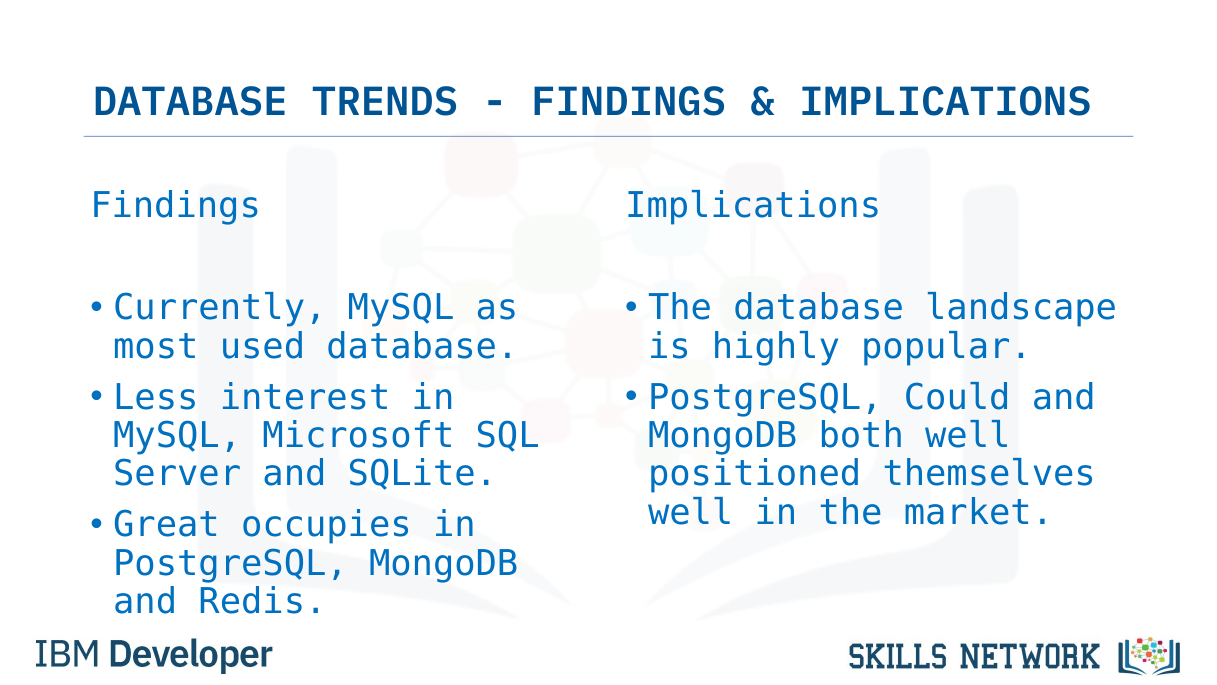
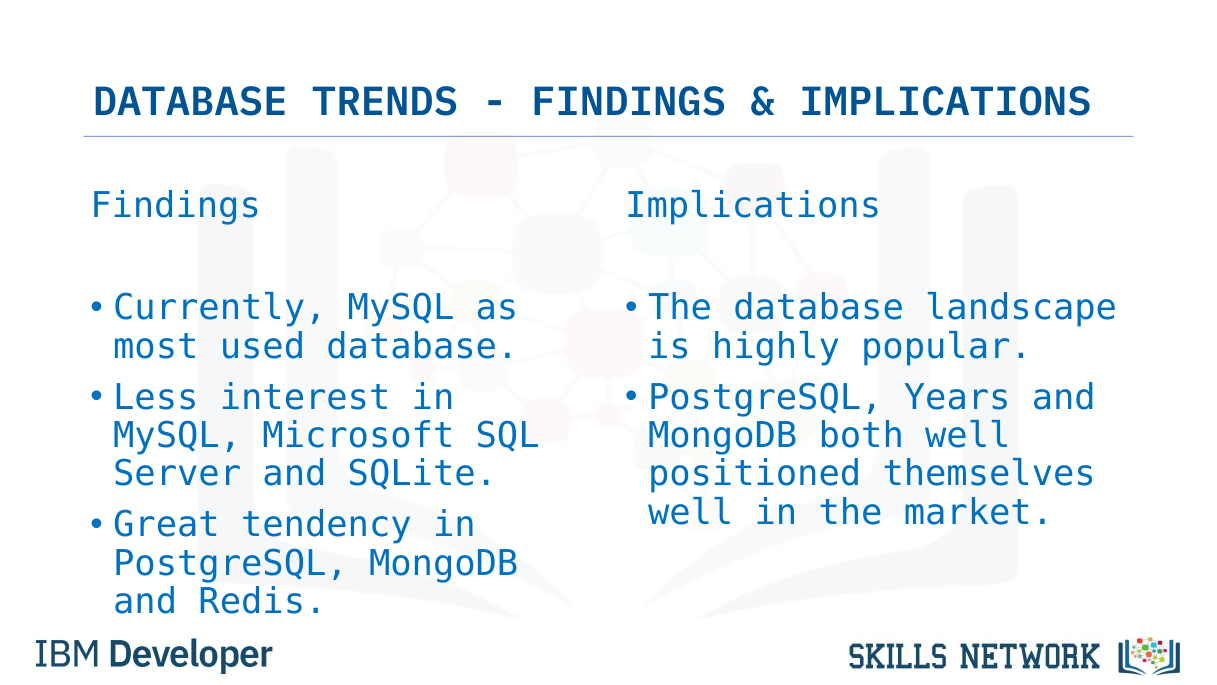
Could: Could -> Years
occupies: occupies -> tendency
